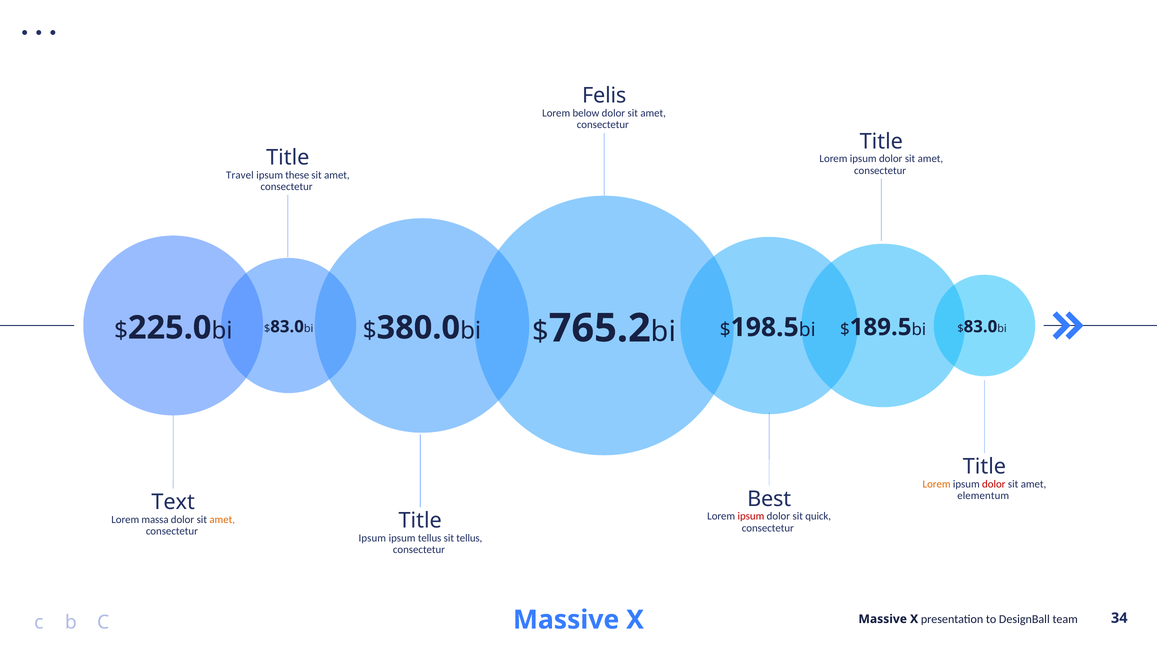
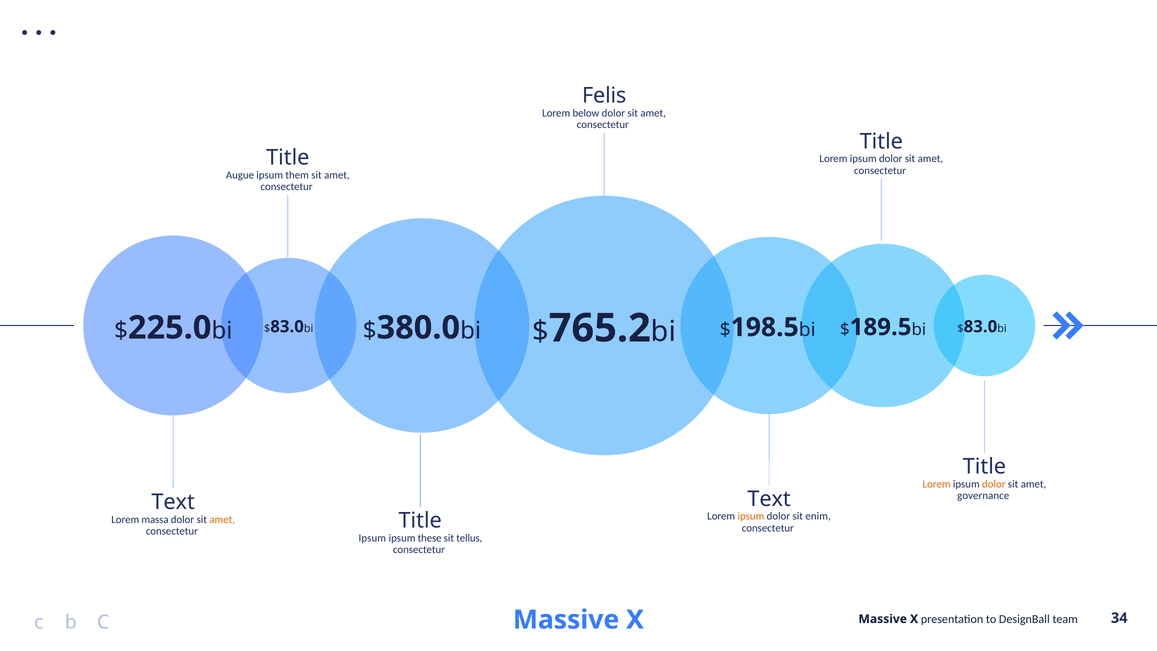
Travel: Travel -> Augue
these: these -> them
dolor at (994, 484) colour: red -> orange
elementum: elementum -> governance
Best at (769, 499): Best -> Text
ipsum at (751, 516) colour: red -> orange
quick: quick -> enim
ipsum tellus: tellus -> these
